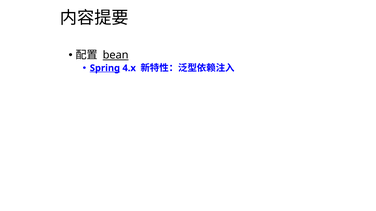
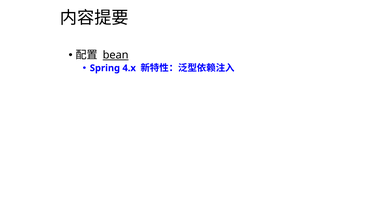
Spring underline: present -> none
